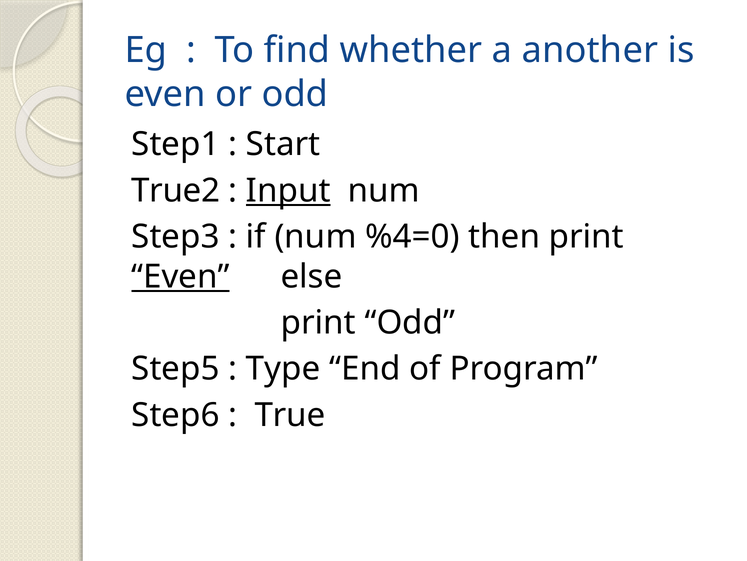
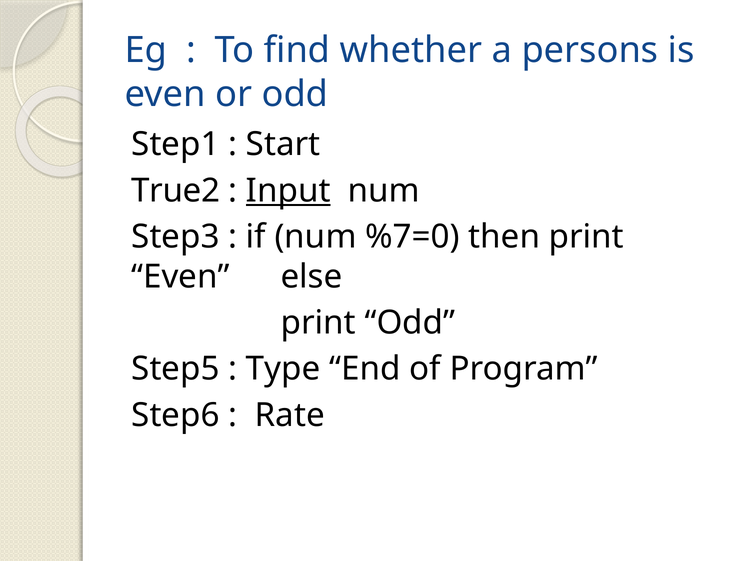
another: another -> persons
%4=0: %4=0 -> %7=0
Even at (180, 276) underline: present -> none
True: True -> Rate
